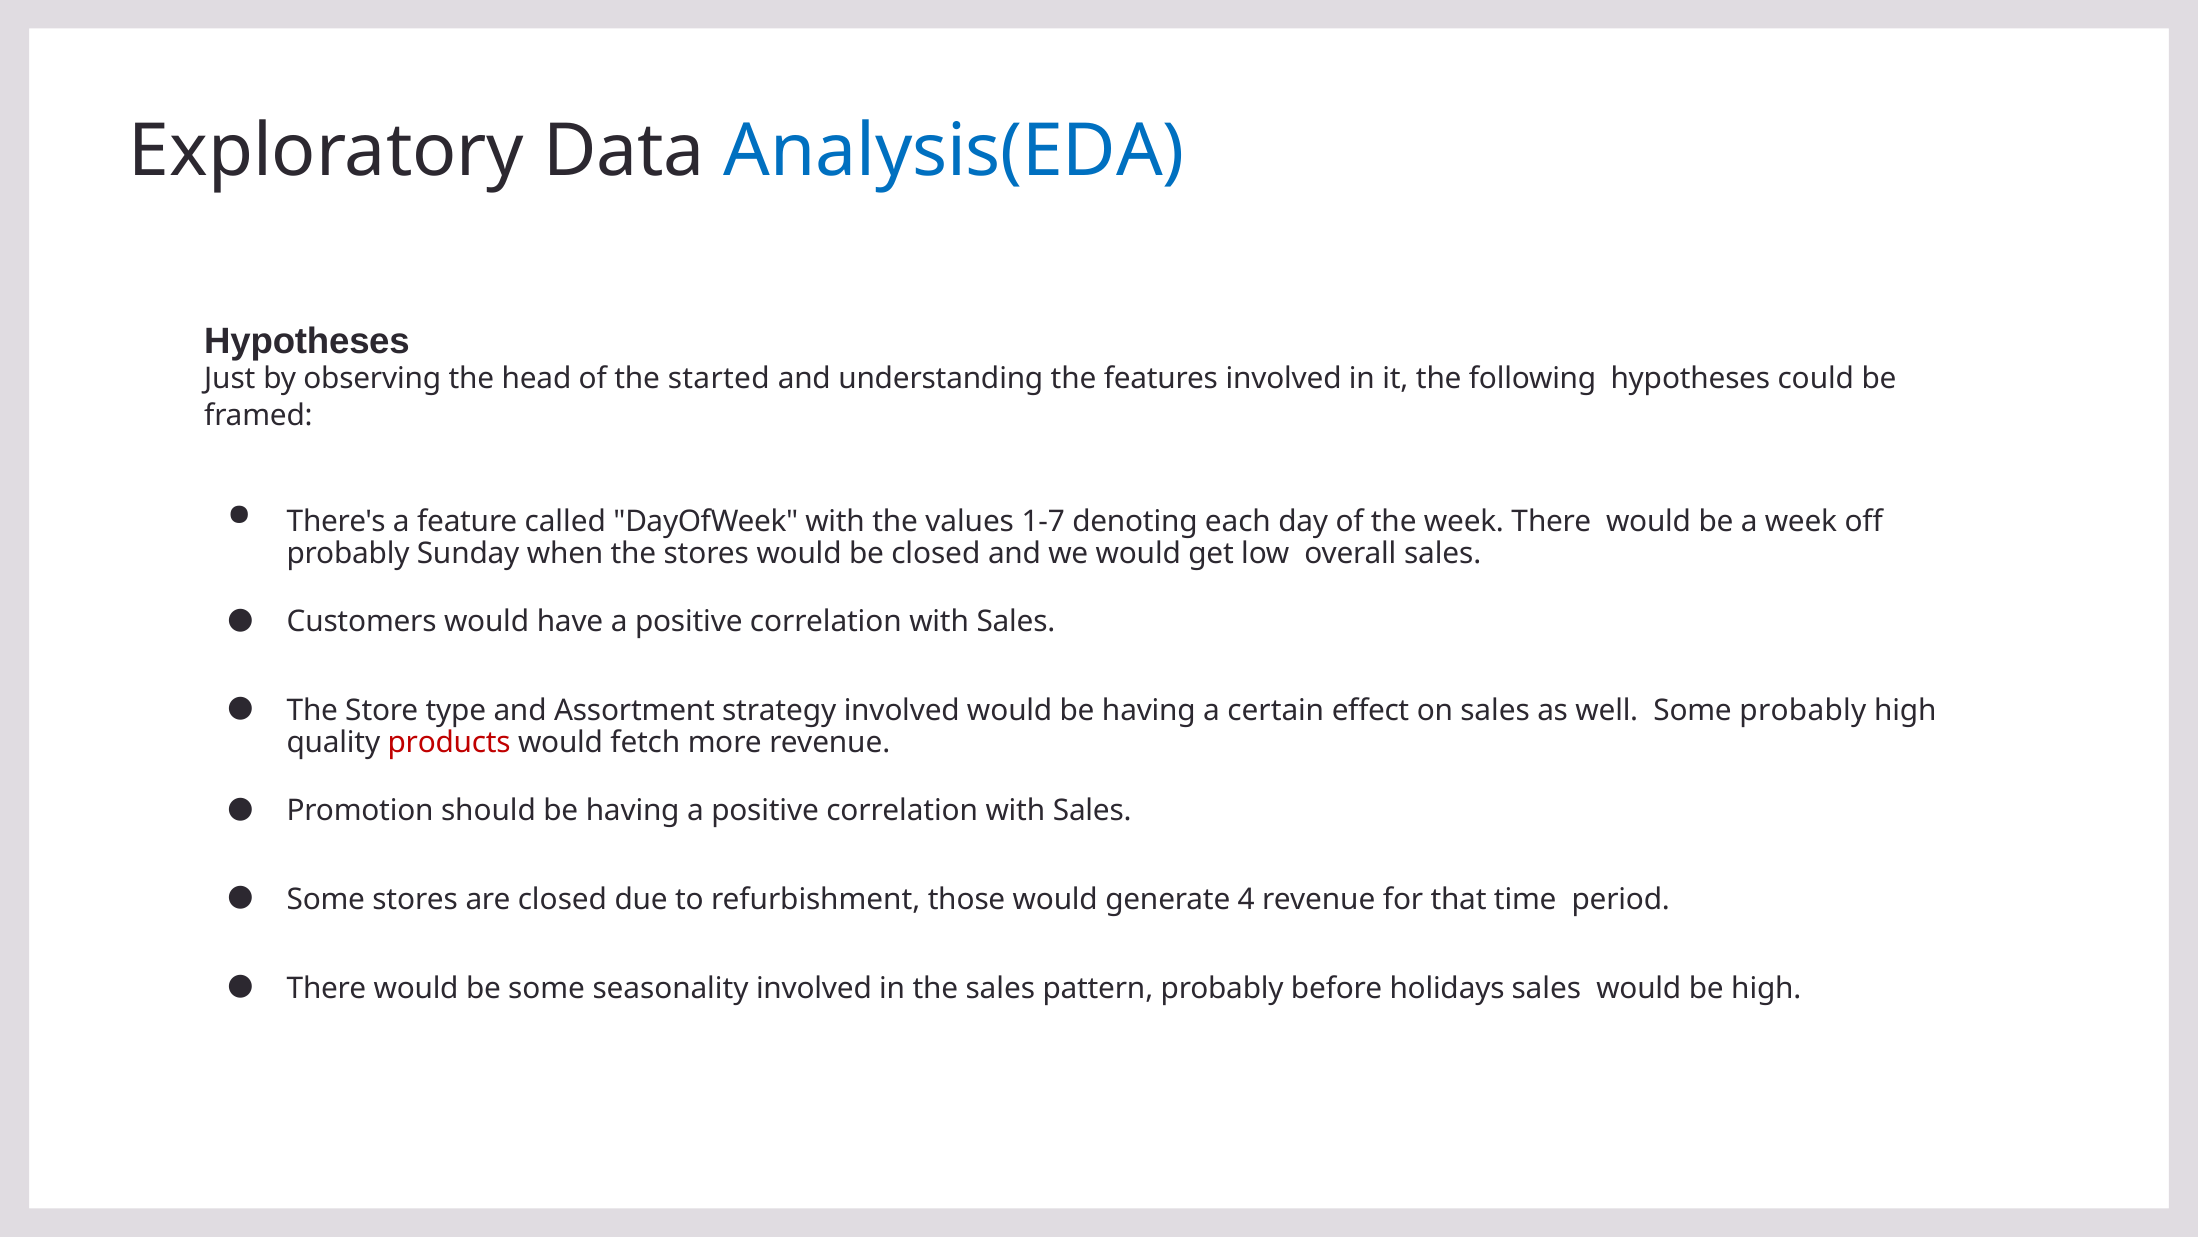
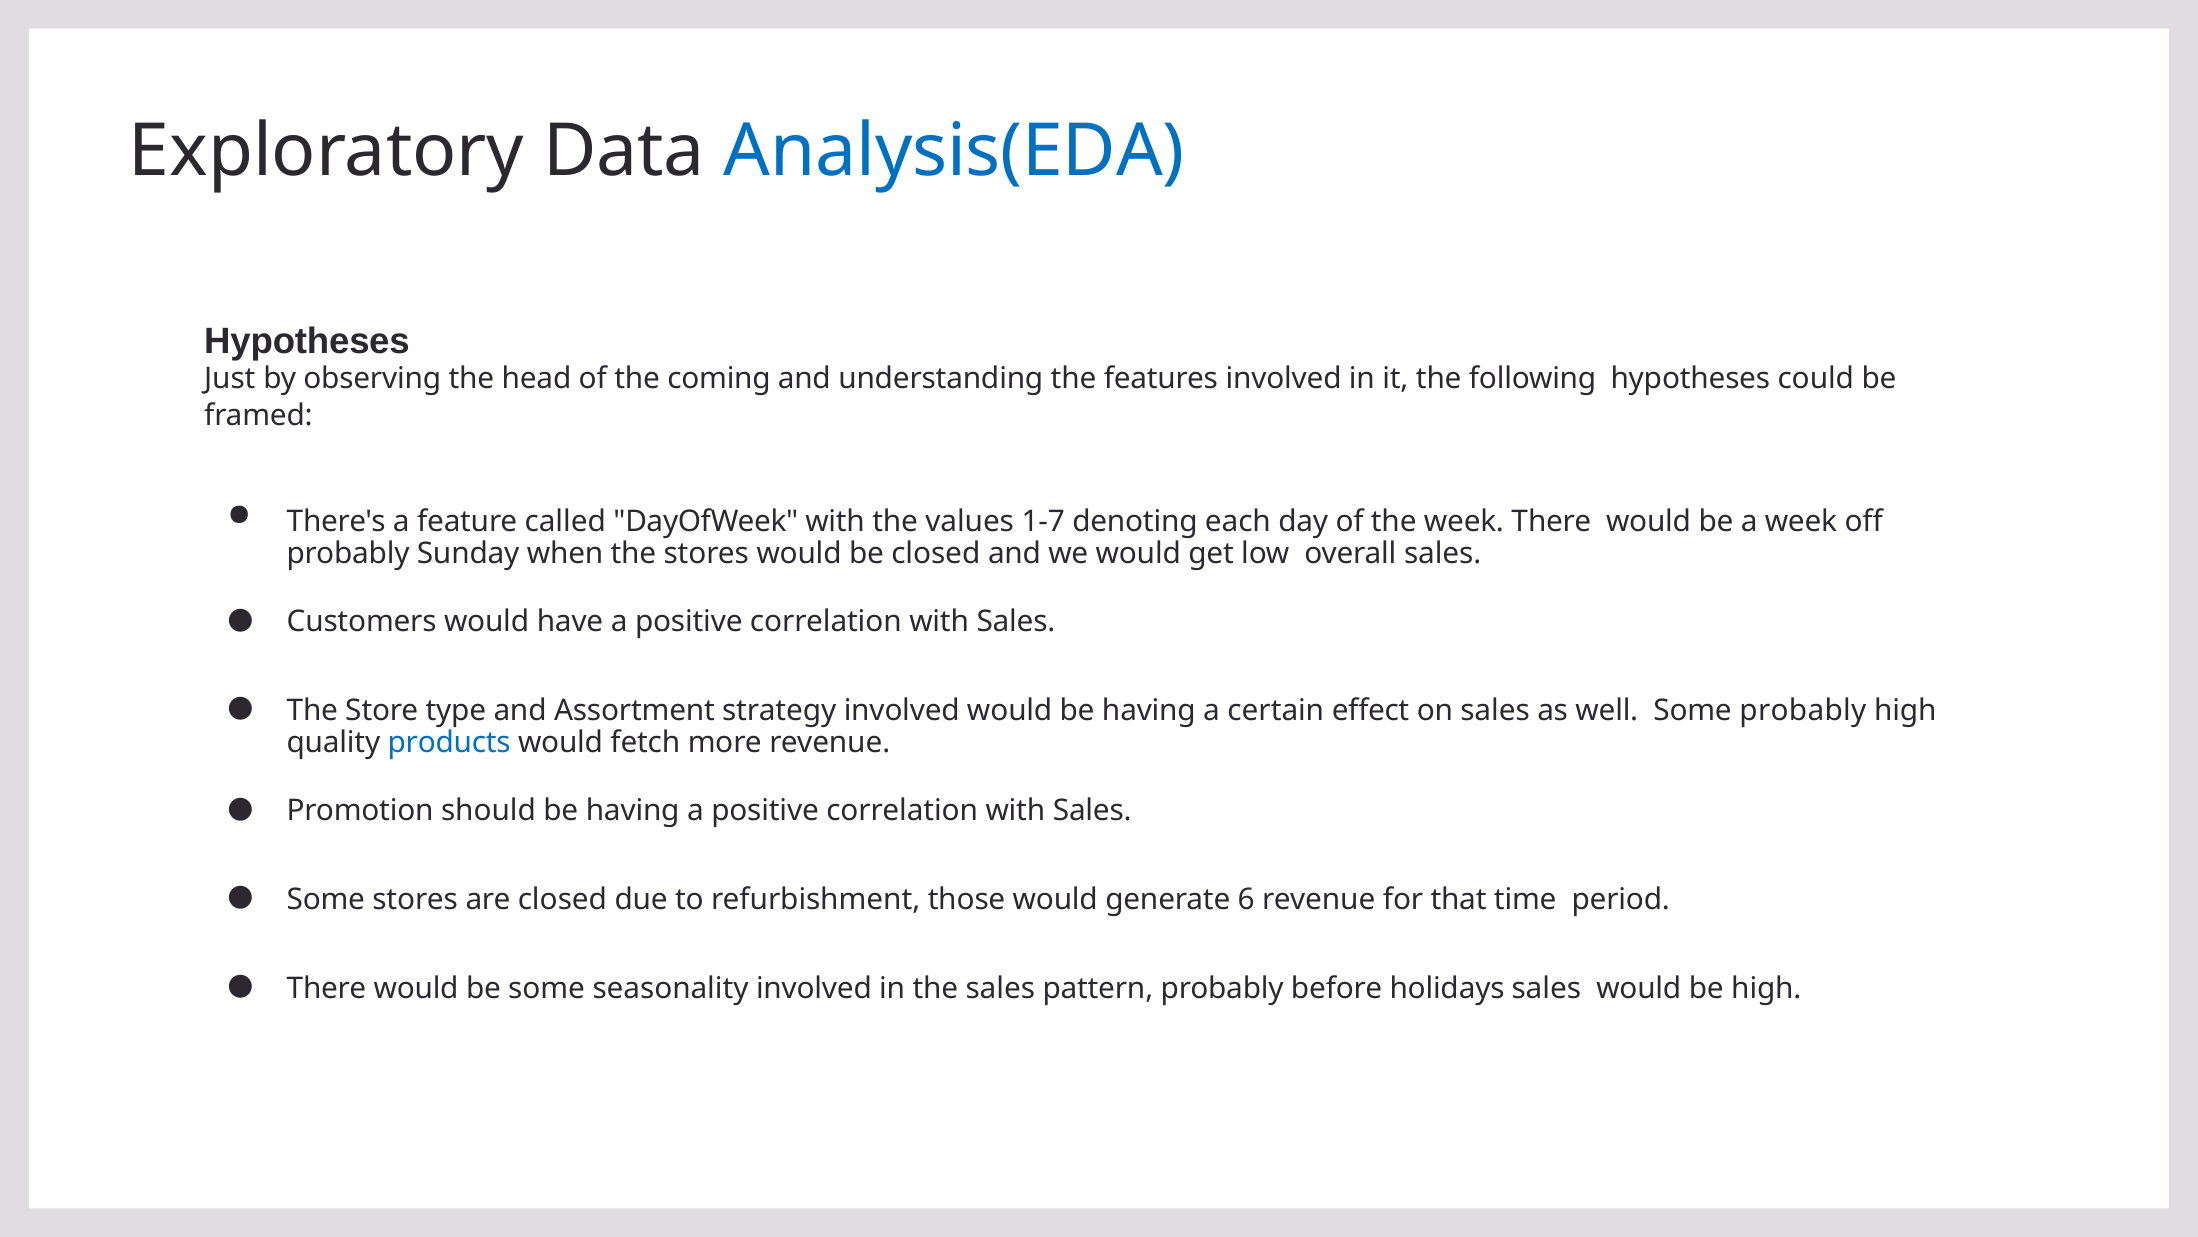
started: started -> coming
products colour: red -> blue
4: 4 -> 6
